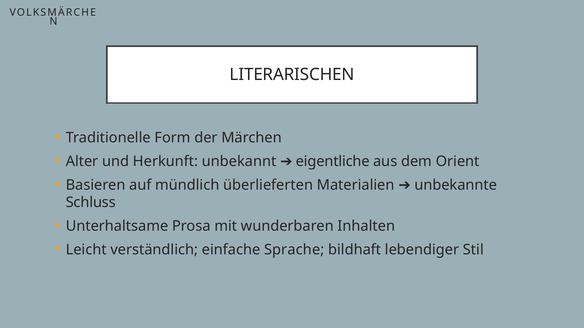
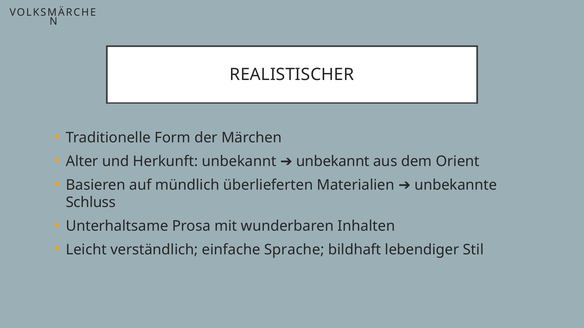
LITERARISCHEN: LITERARISCHEN -> REALISTISCHER
unbekannt eigentliche: eigentliche -> unbekannt
